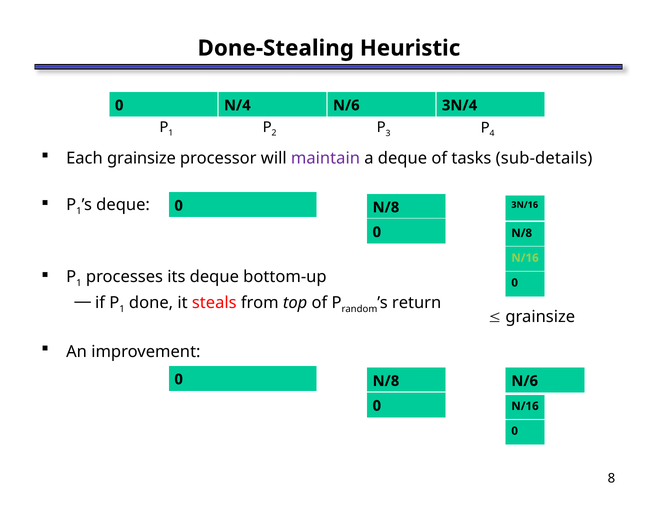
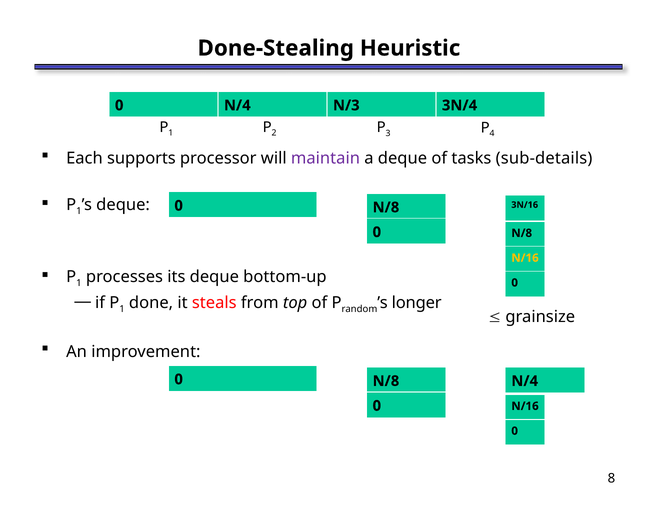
N/4 N/6: N/6 -> N/3
Each grainsize: grainsize -> supports
N/16 at (525, 258) colour: light green -> yellow
return: return -> longer
N/6 at (525, 381): N/6 -> N/4
